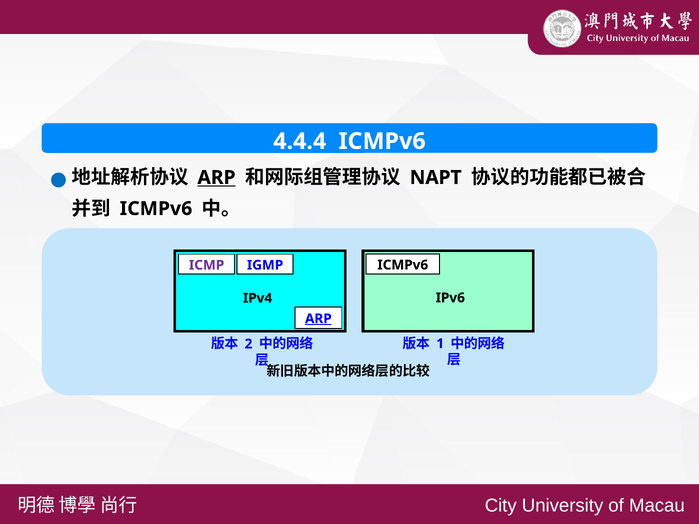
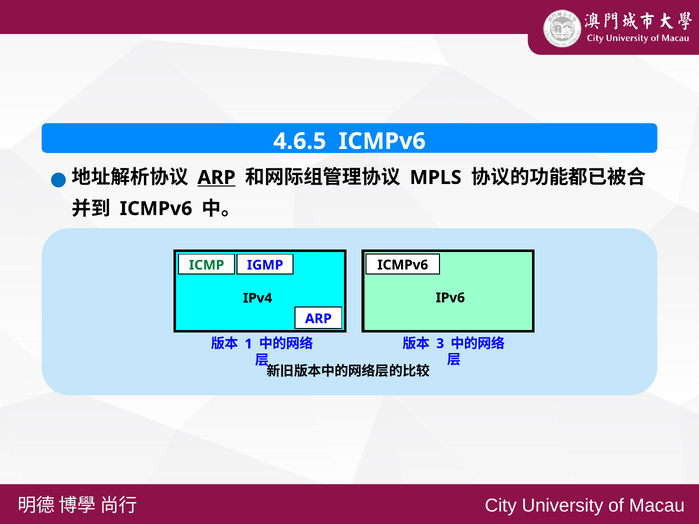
4.4.4: 4.4.4 -> 4.6.5
NAPT: NAPT -> MPLS
ICMP colour: purple -> green
ARP at (318, 319) underline: present -> none
1: 1 -> 3
2: 2 -> 1
